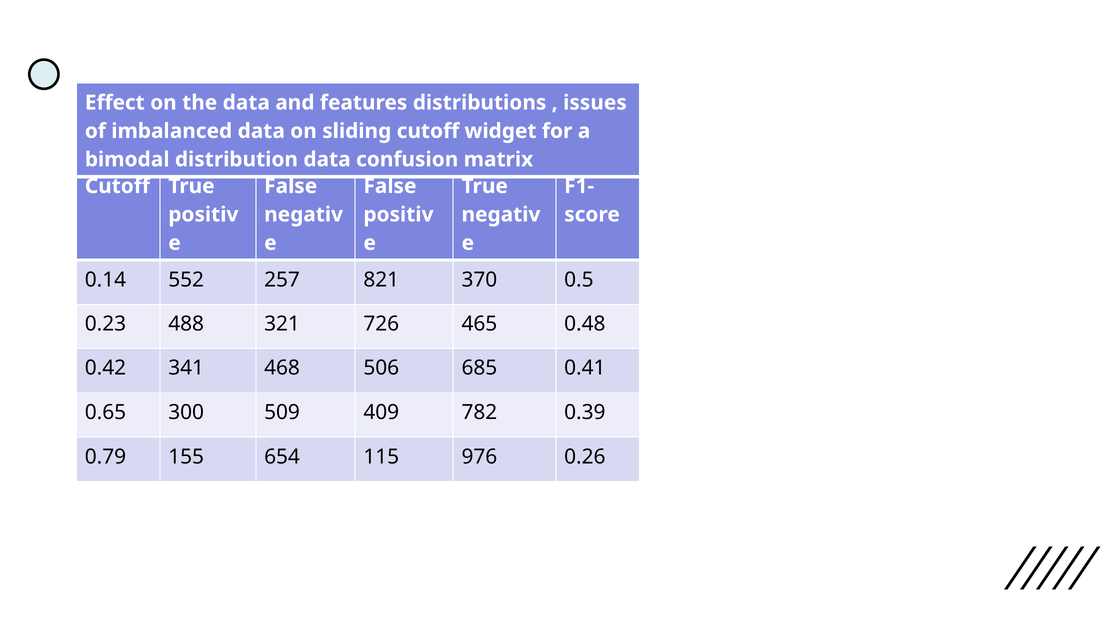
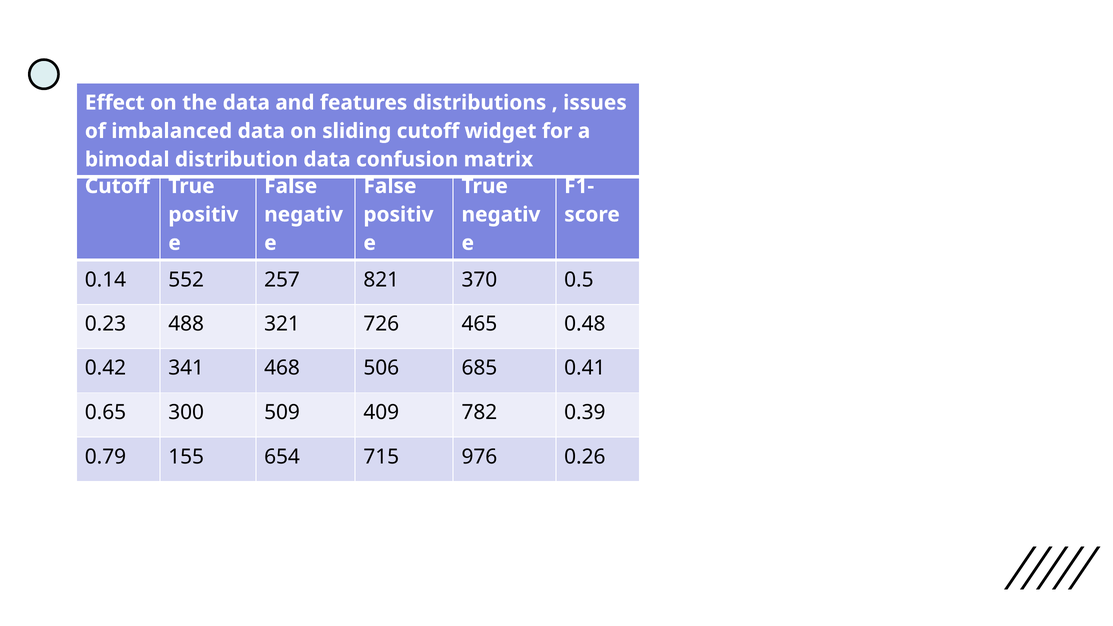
115: 115 -> 715
